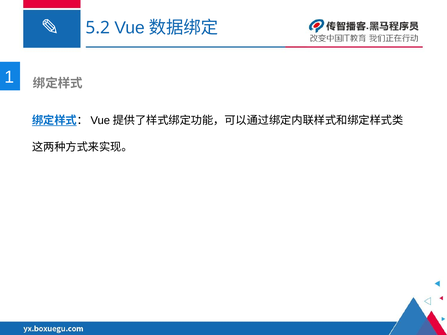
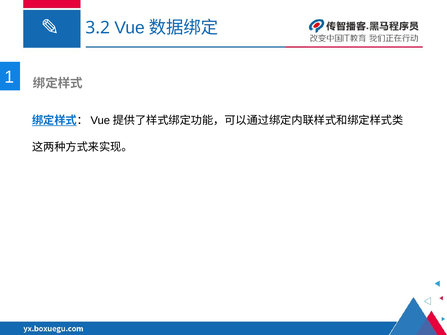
5.2: 5.2 -> 3.2
